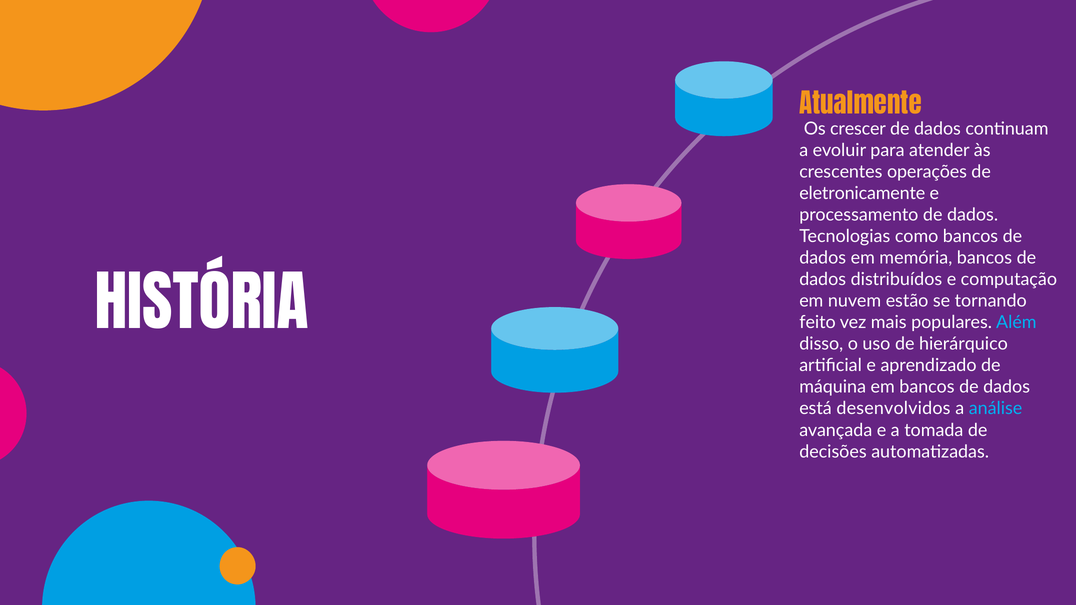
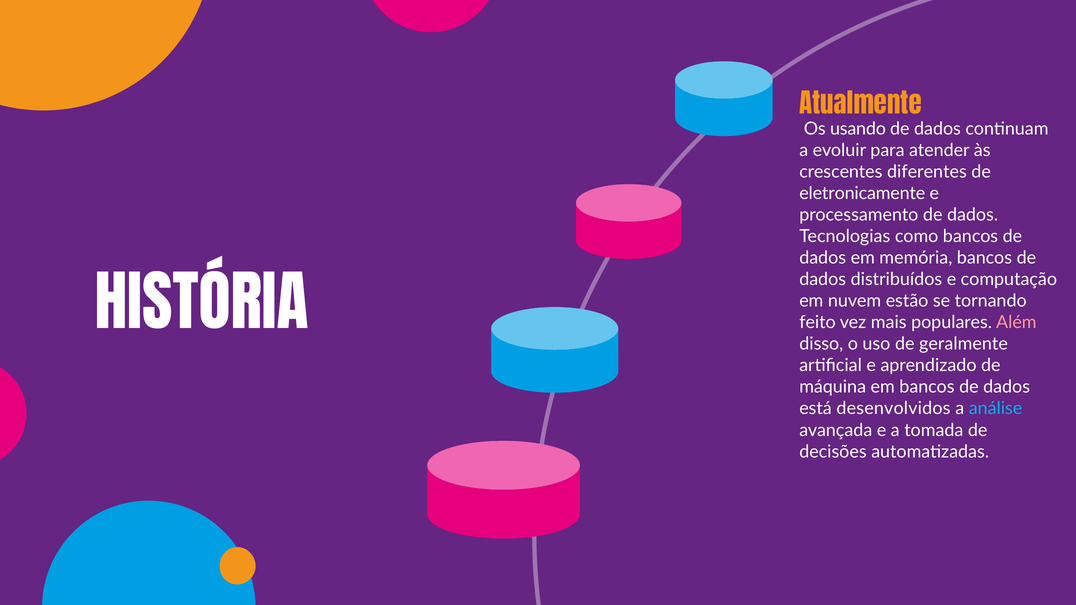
crescer: crescer -> usando
operações: operações -> diferentes
Além colour: light blue -> pink
hierárquico: hierárquico -> geralmente
